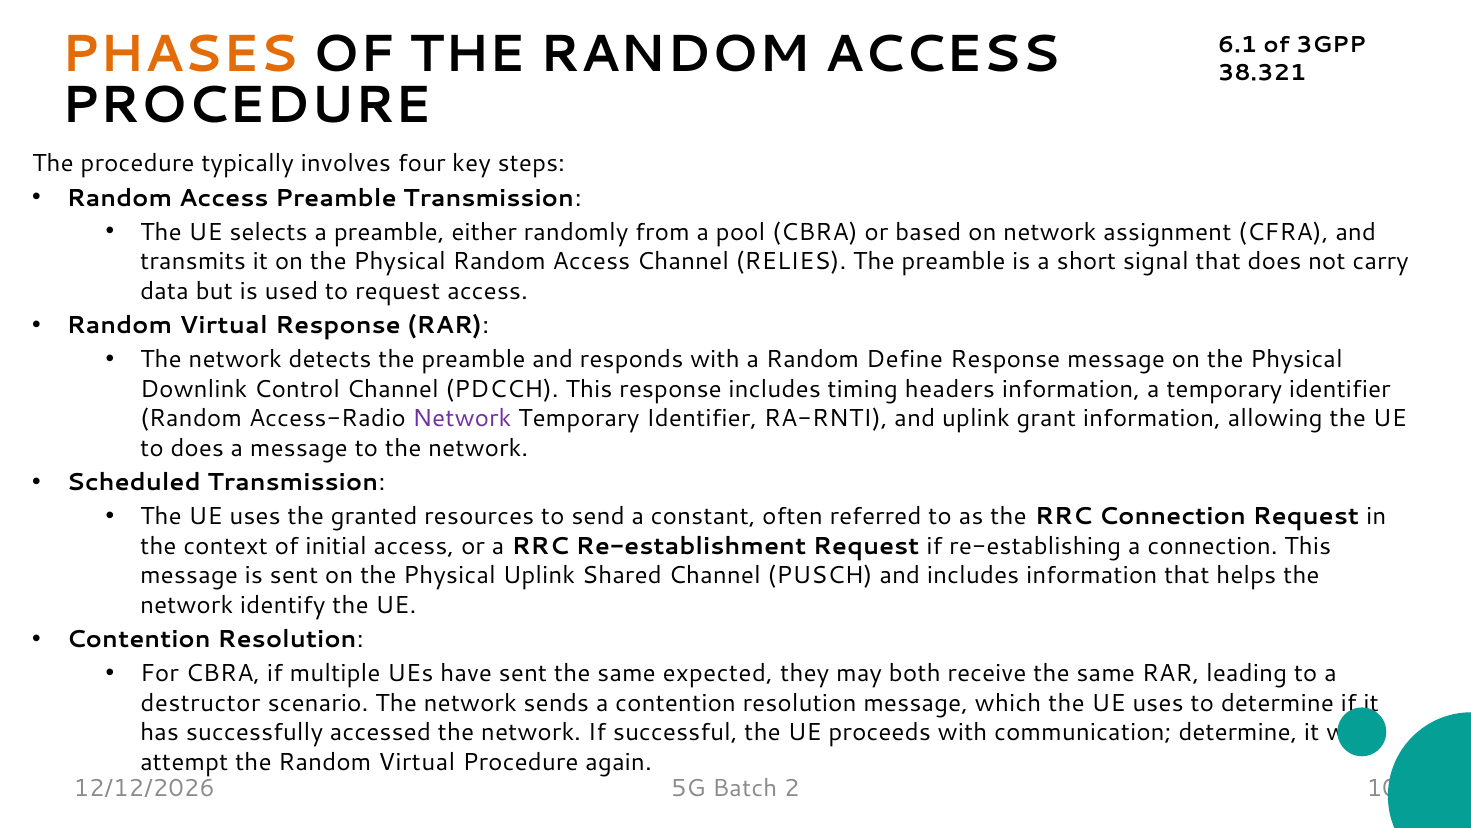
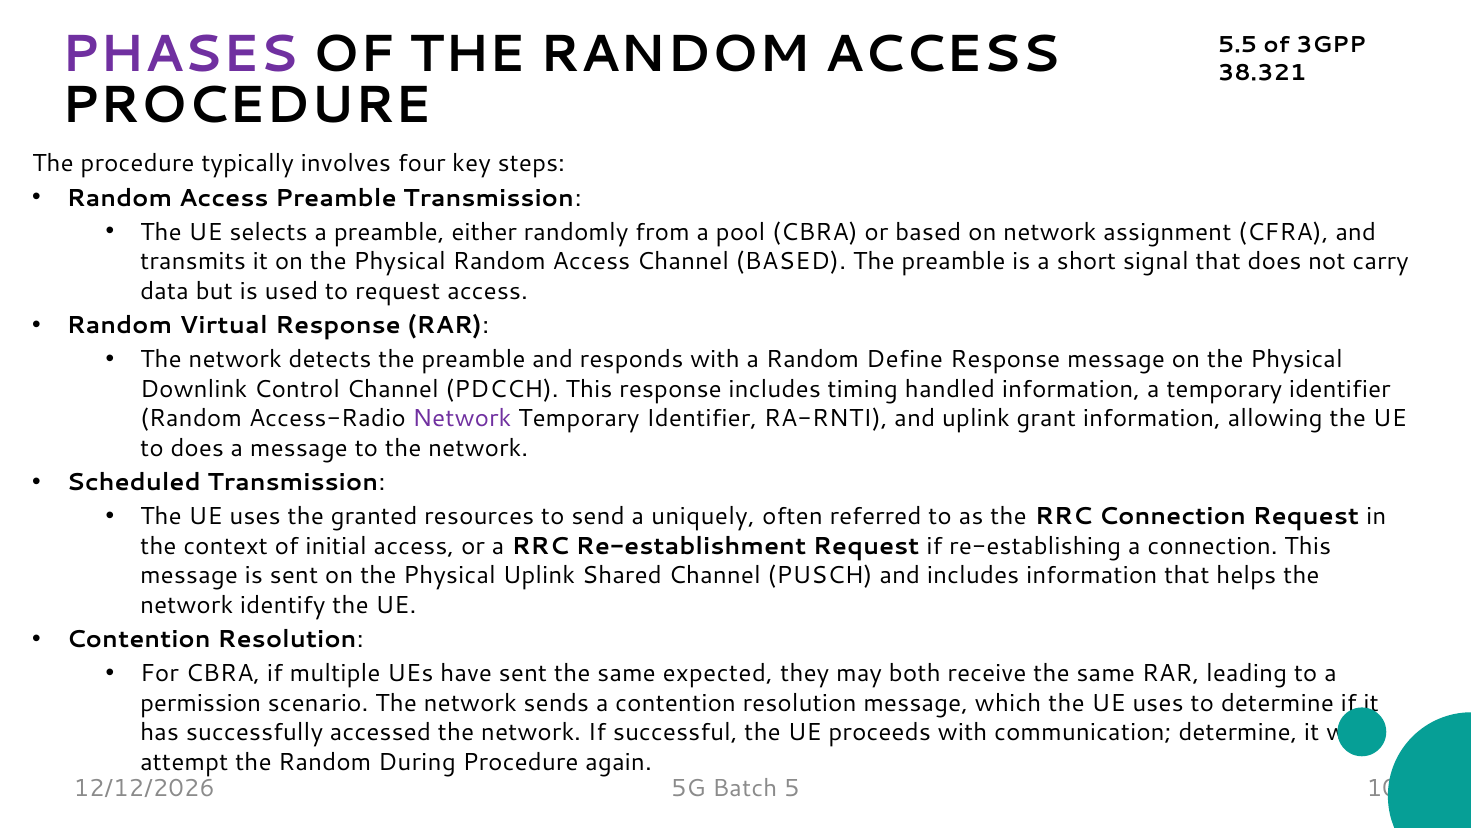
PHASES colour: orange -> purple
6.1: 6.1 -> 5.5
Channel RELIES: RELIES -> BASED
headers: headers -> handled
constant: constant -> uniquely
destructor: destructor -> permission
the Random Virtual: Virtual -> During
2: 2 -> 5
